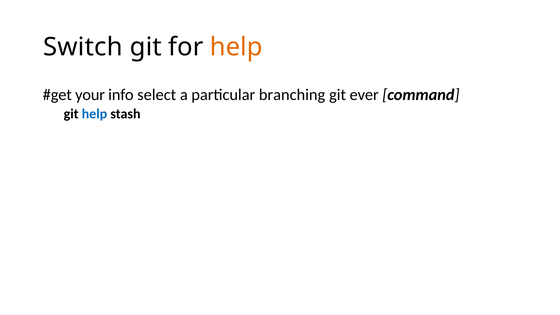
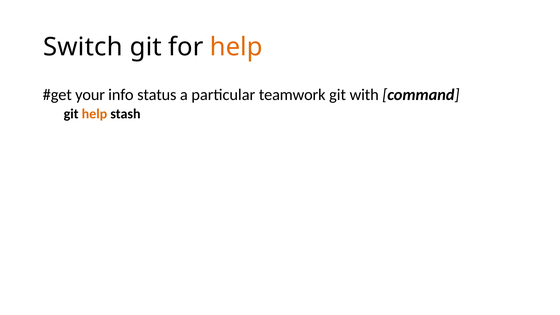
select: select -> status
branching: branching -> teamwork
ever: ever -> with
help at (94, 114) colour: blue -> orange
